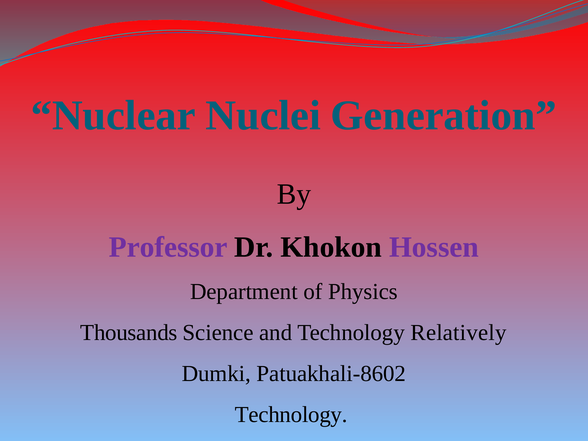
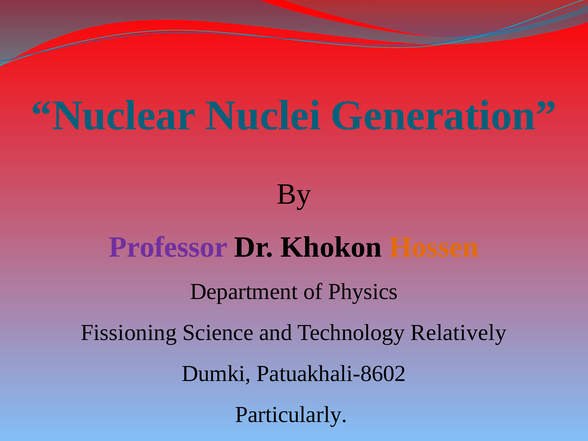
Hossen colour: purple -> orange
Thousands: Thousands -> Fissioning
Technology at (291, 415): Technology -> Particularly
